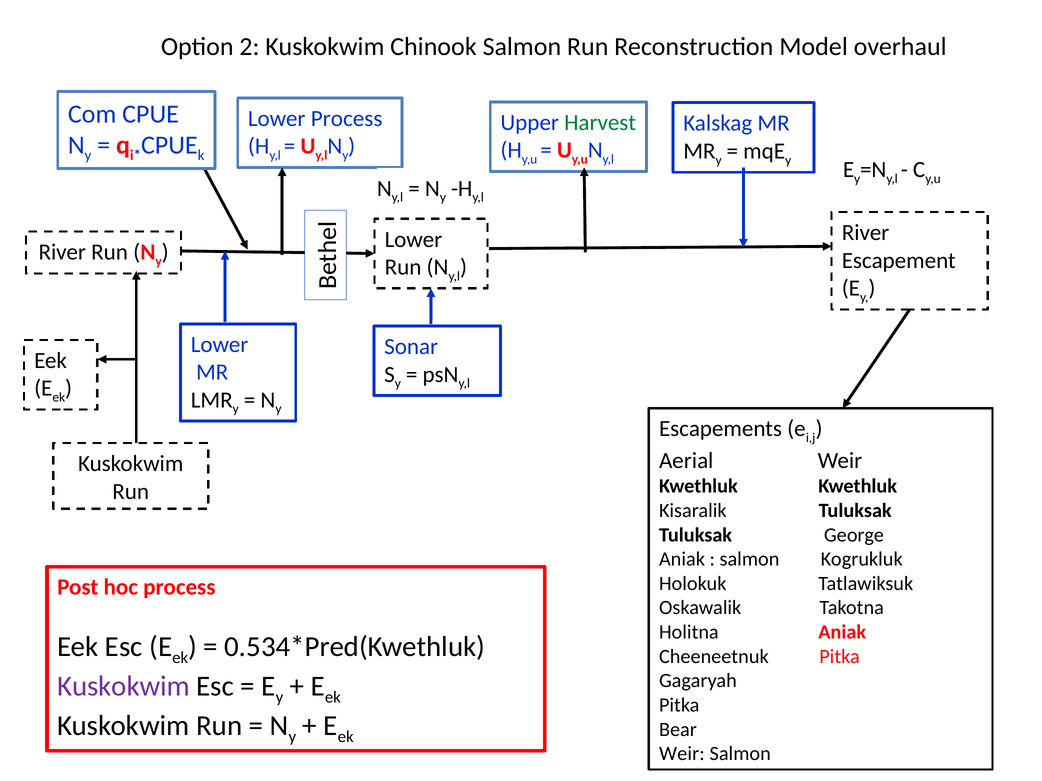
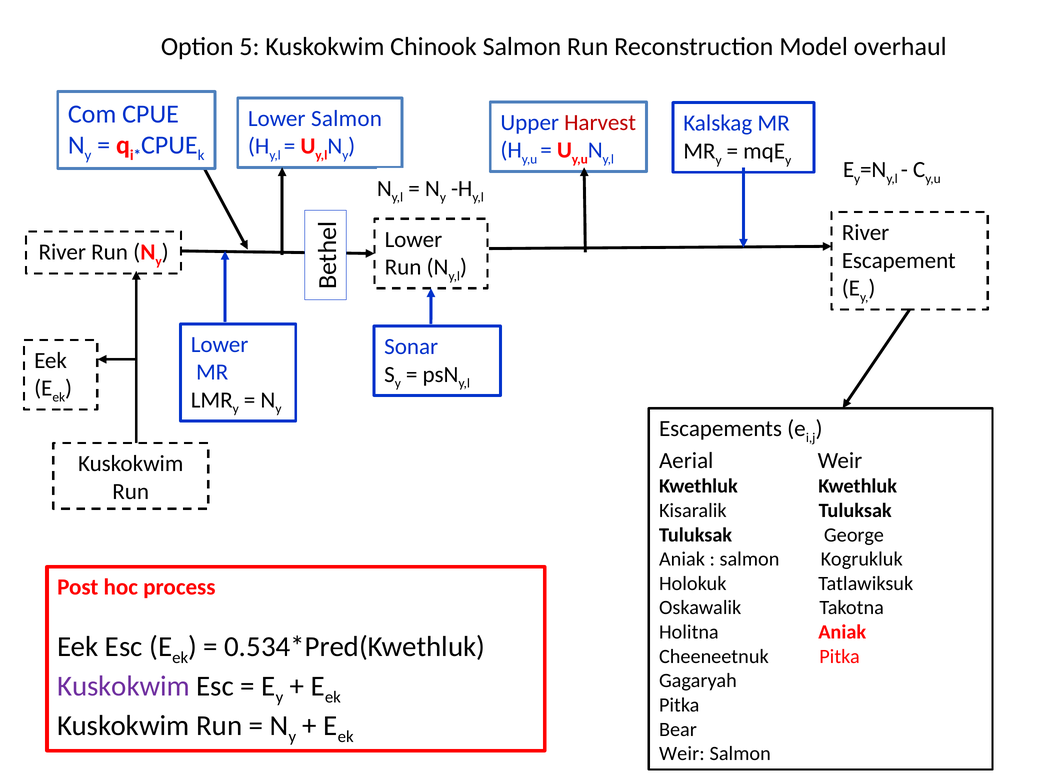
2: 2 -> 5
Lower Process: Process -> Salmon
Harvest colour: green -> red
